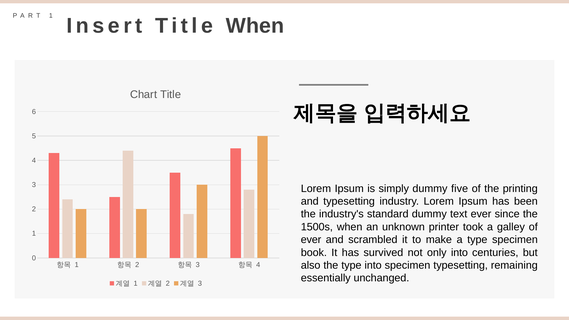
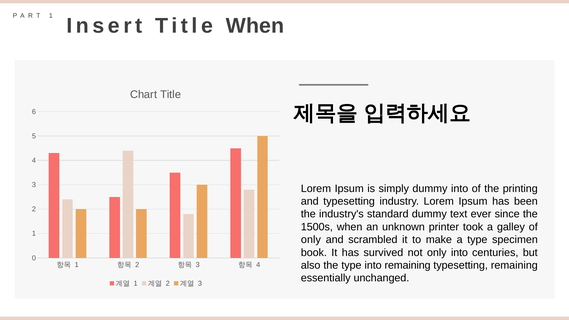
dummy five: five -> into
ever at (311, 240): ever -> only
into specimen: specimen -> remaining
